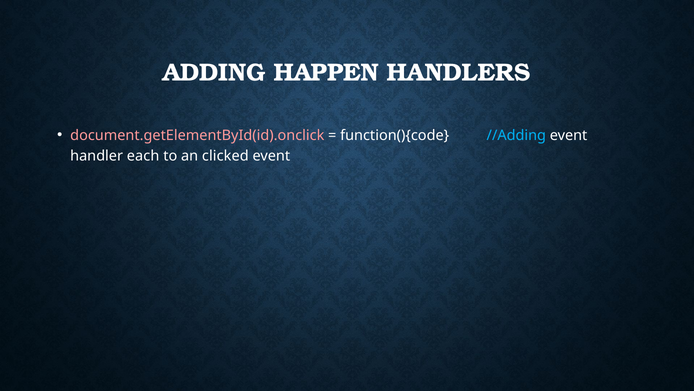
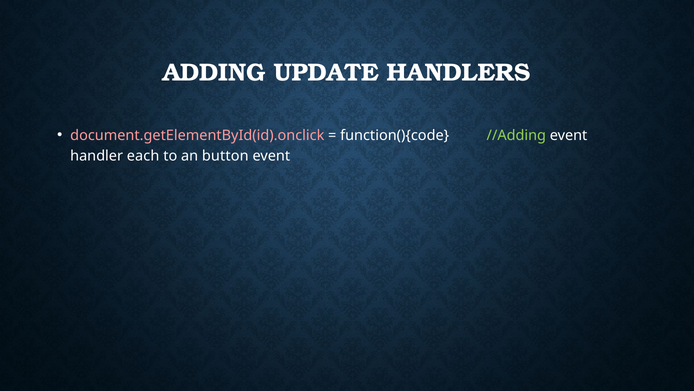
HAPPEN: HAPPEN -> UPDATE
//Adding colour: light blue -> light green
clicked: clicked -> button
